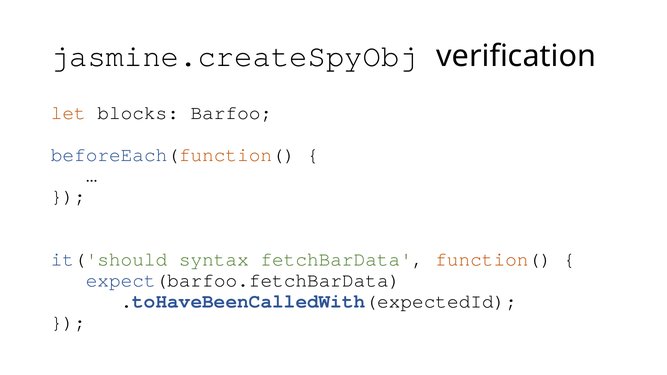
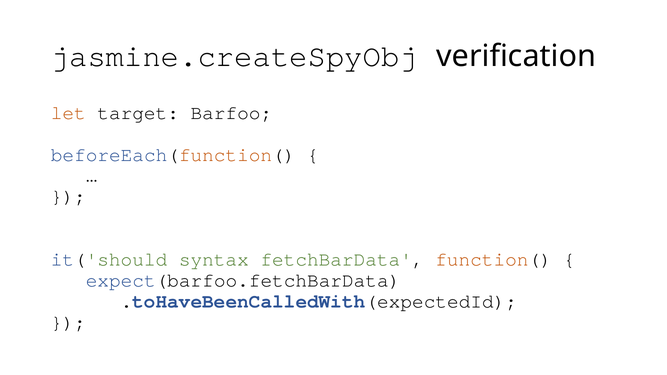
blocks: blocks -> target
